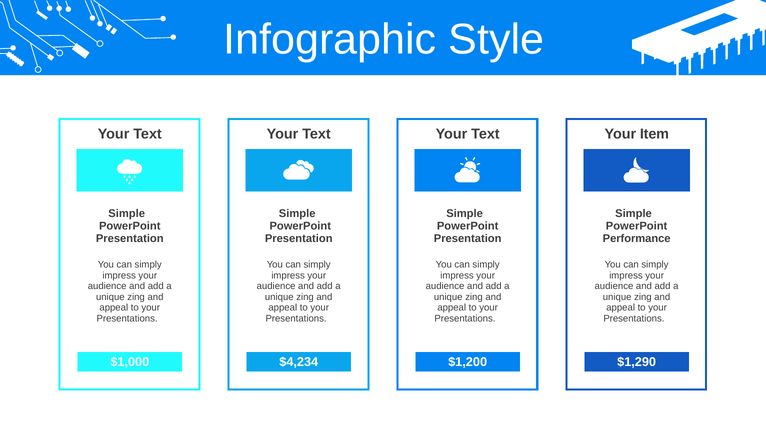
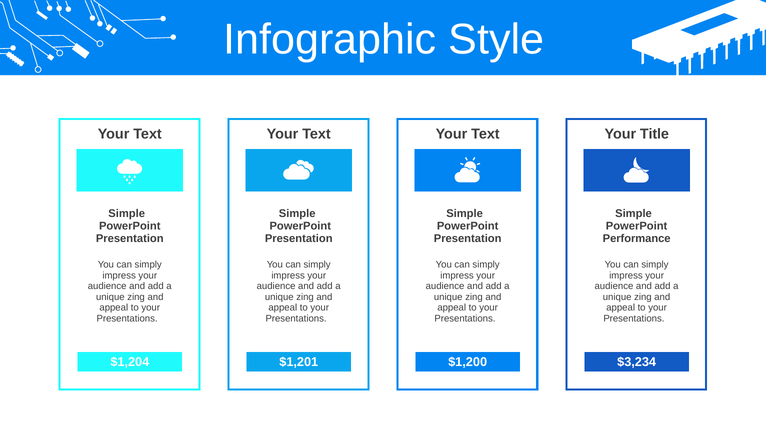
Item: Item -> Title
$1,000: $1,000 -> $1,204
$4,234: $4,234 -> $1,201
$1,290: $1,290 -> $3,234
